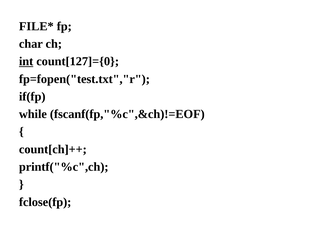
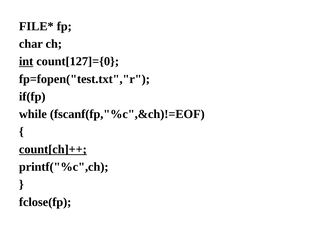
count[ch]++ underline: none -> present
